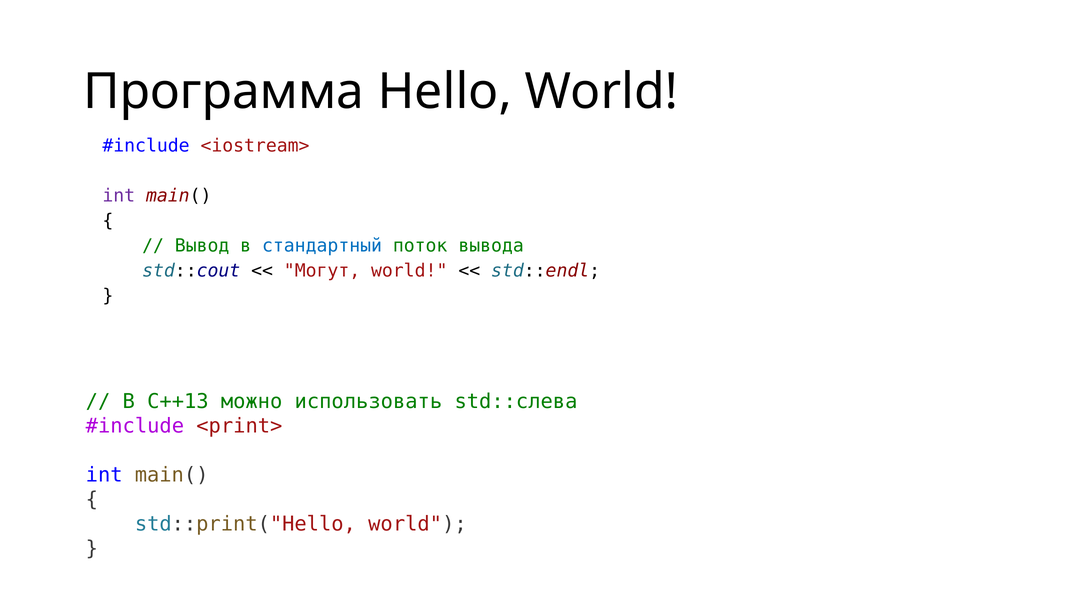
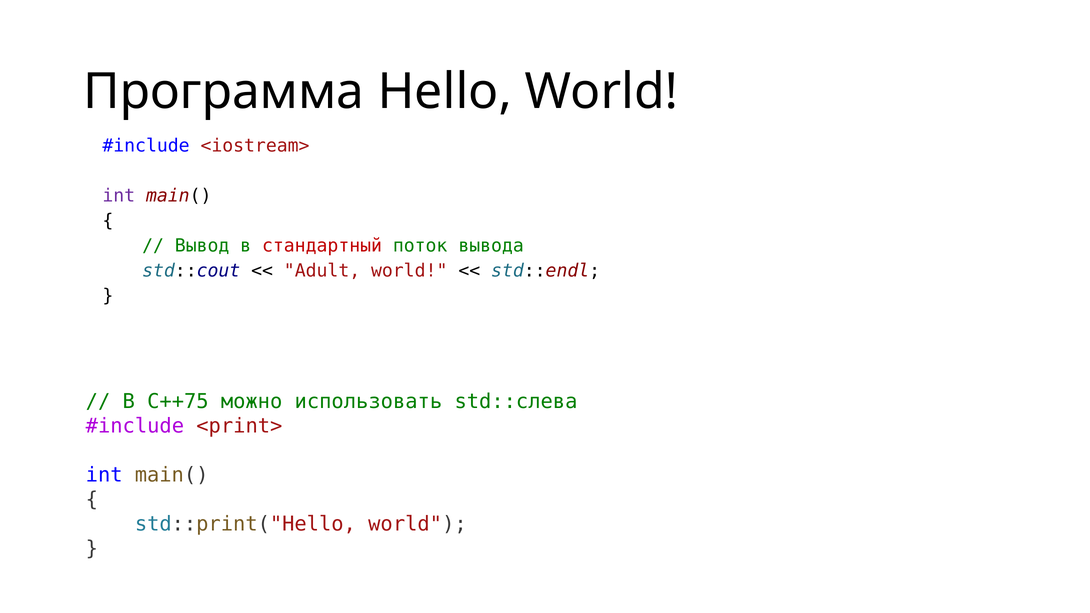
стандартный colour: blue -> red
Могут: Могут -> Adult
C++13: C++13 -> C++75
